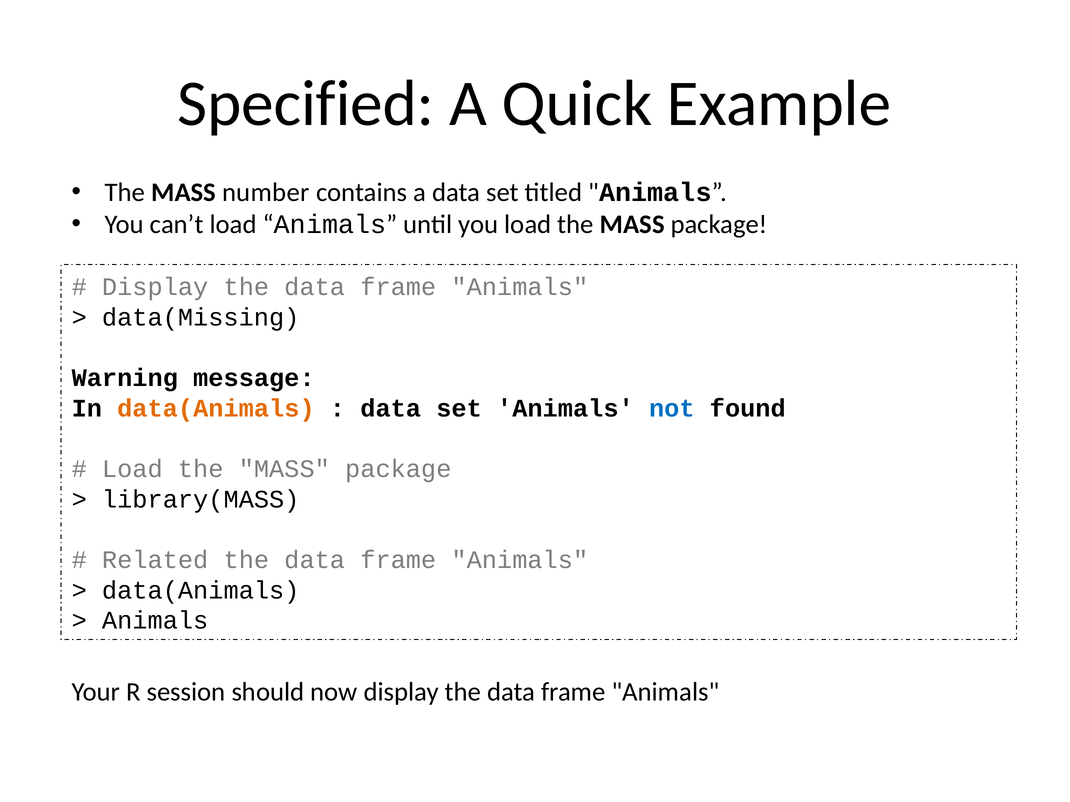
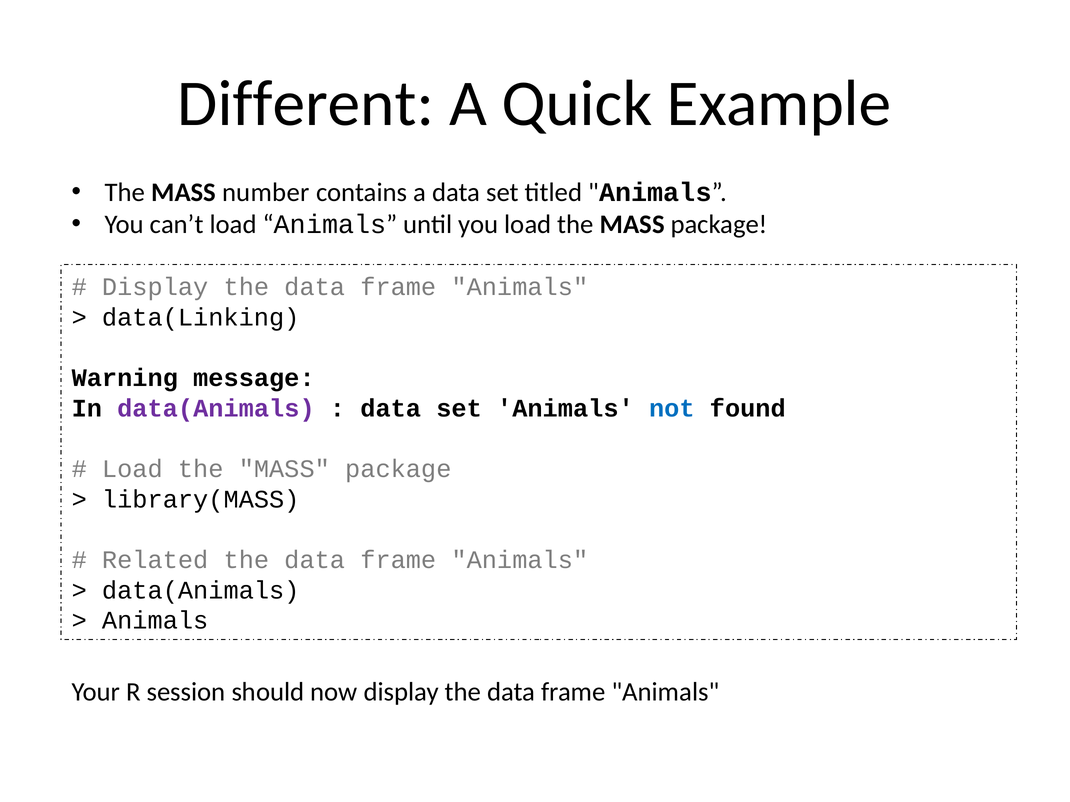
Specified: Specified -> Different
data(Missing: data(Missing -> data(Linking
data(Animals at (216, 409) colour: orange -> purple
